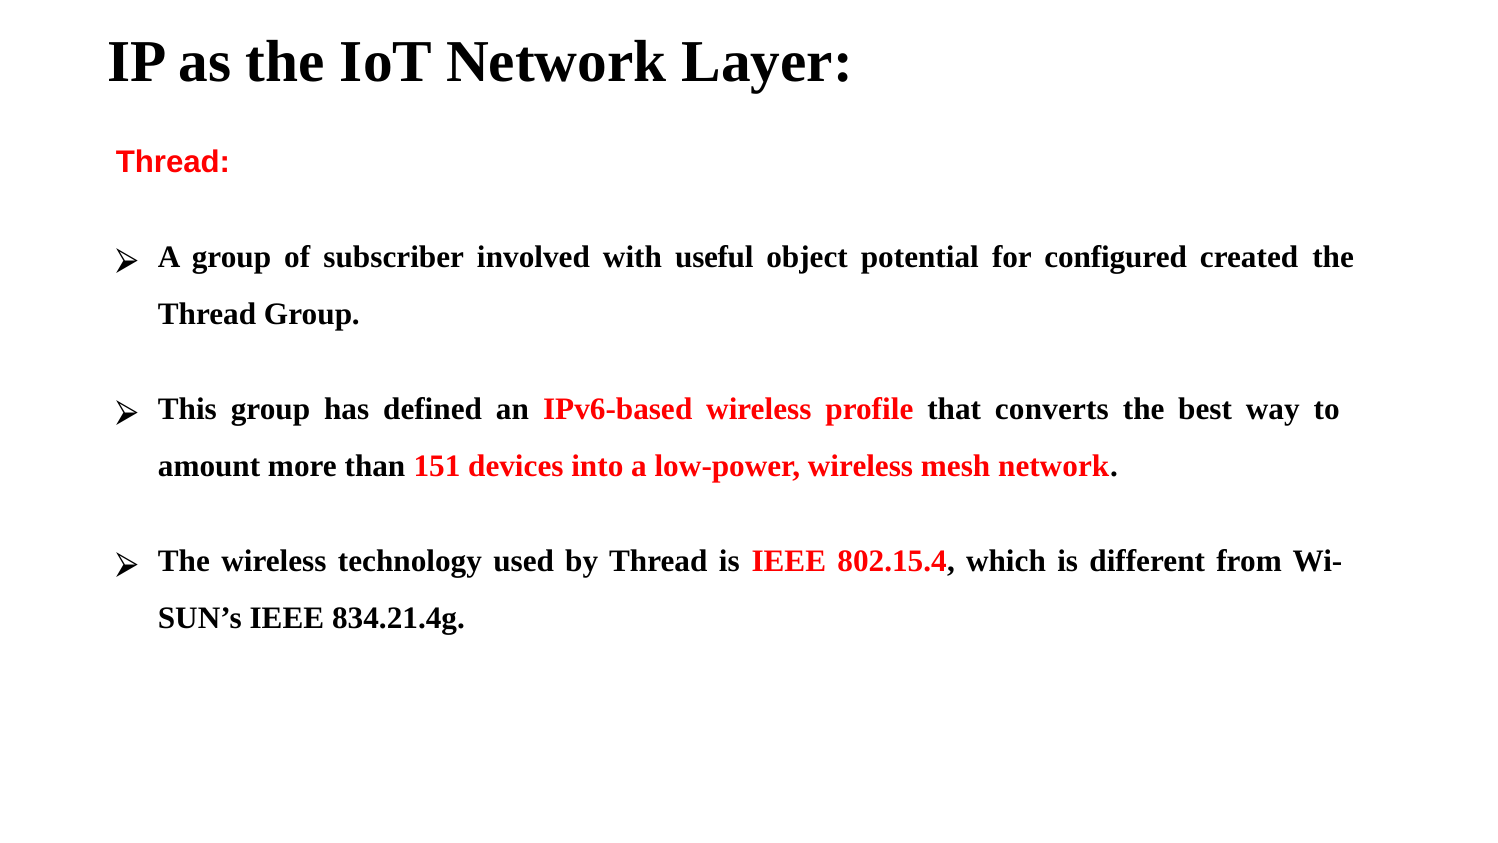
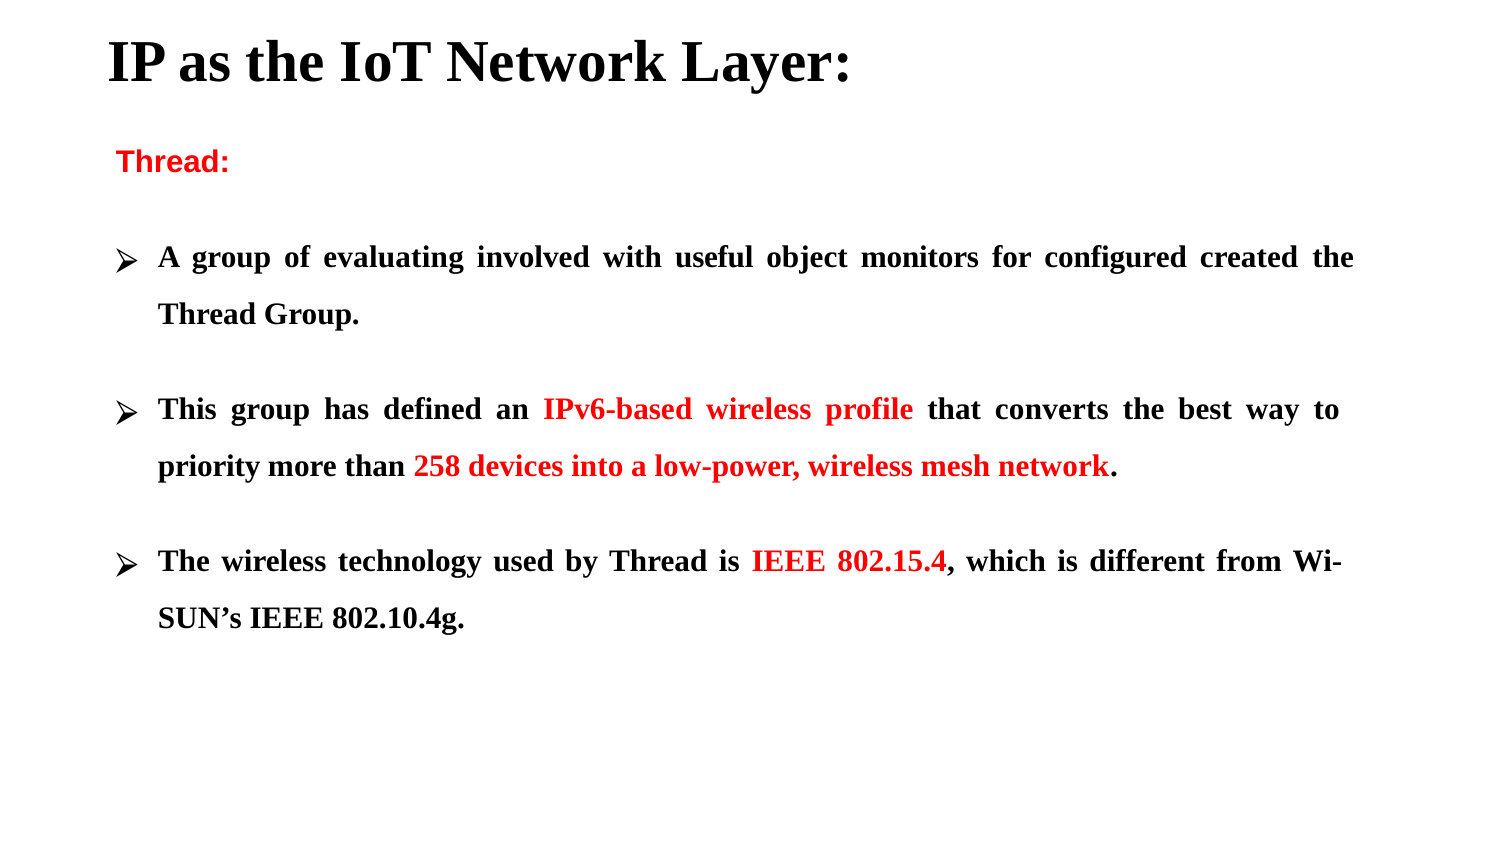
subscriber: subscriber -> evaluating
potential: potential -> monitors
amount: amount -> priority
151: 151 -> 258
834.21.4g: 834.21.4g -> 802.10.4g
